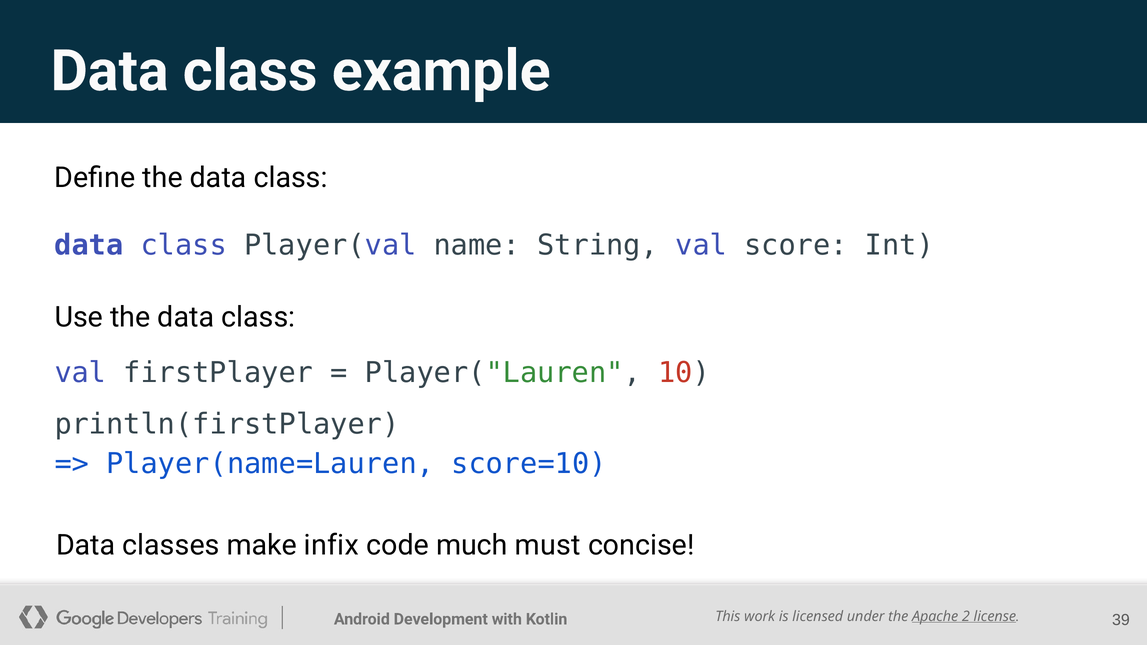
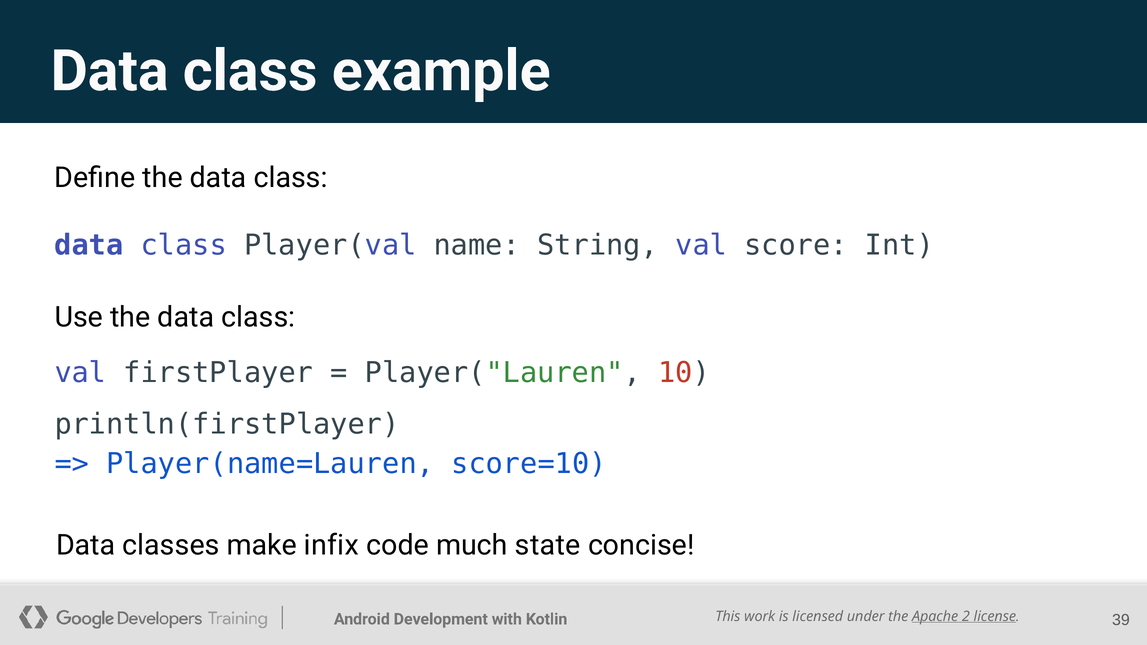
must: must -> state
